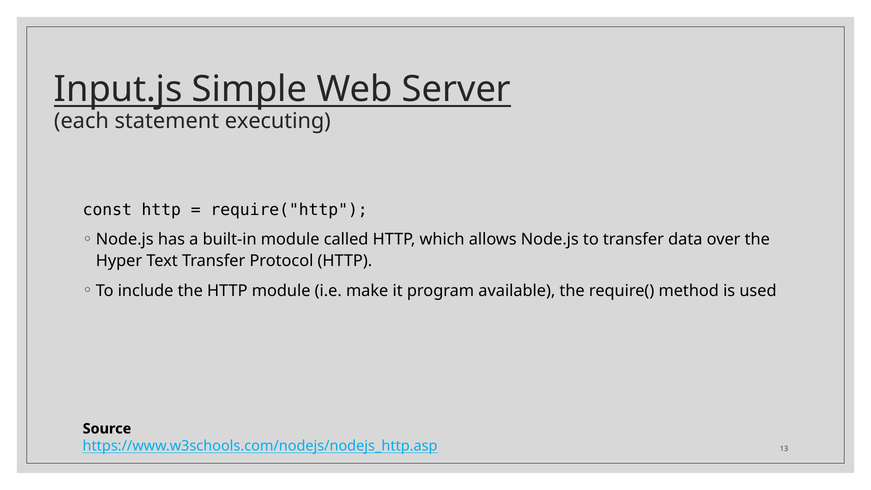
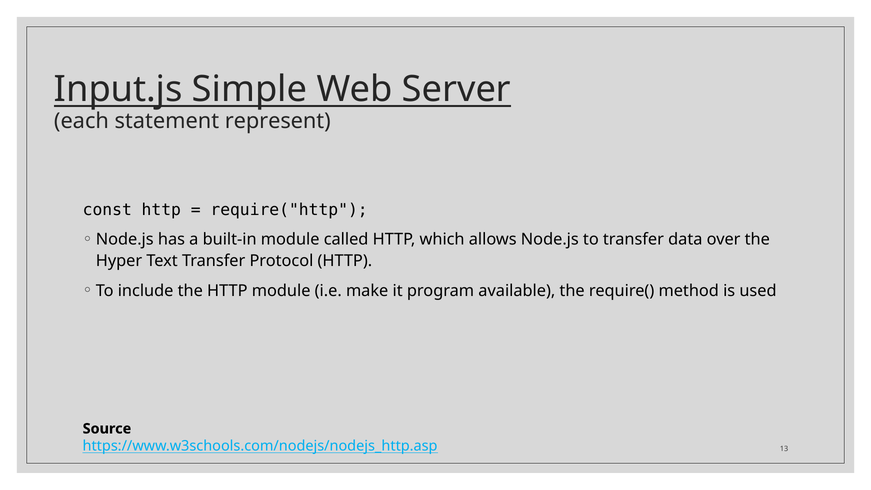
executing: executing -> represent
